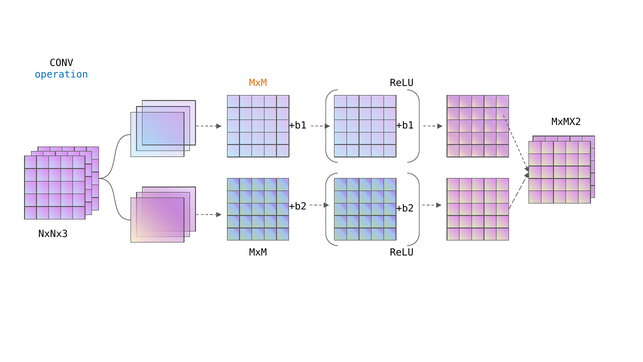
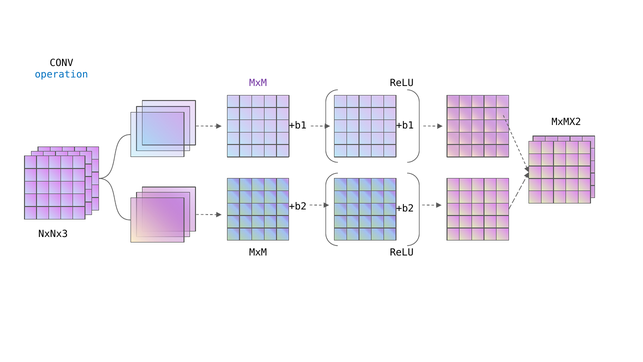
MxM at (258, 83) colour: orange -> purple
